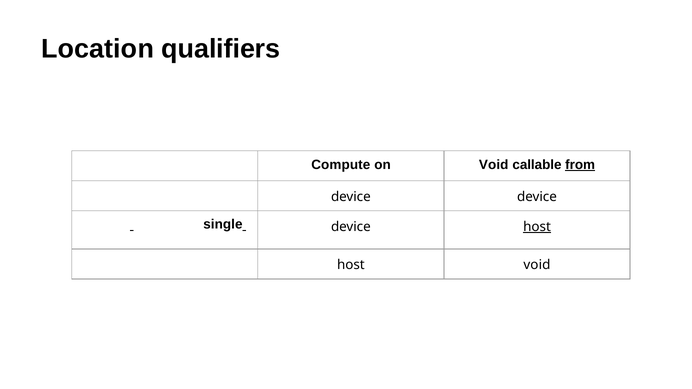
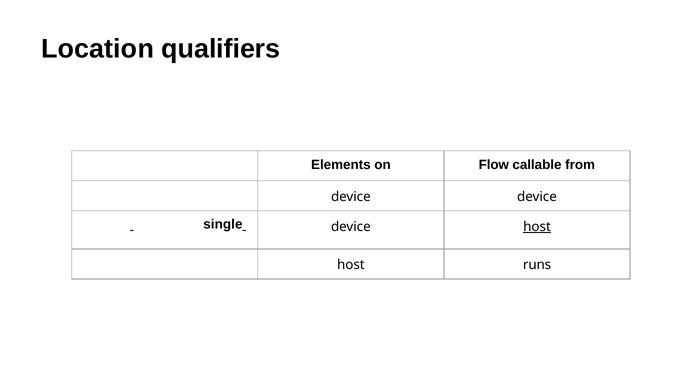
Compute: Compute -> Elements
on Void: Void -> Flow
from underline: present -> none
host void: void -> runs
